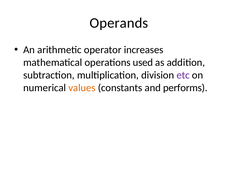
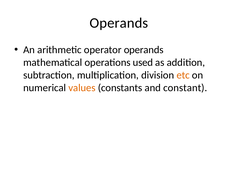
operator increases: increases -> operands
etc colour: purple -> orange
performs: performs -> constant
